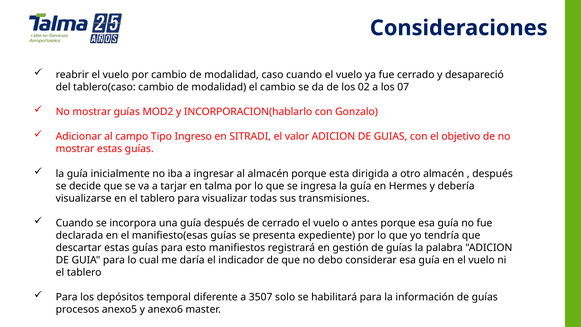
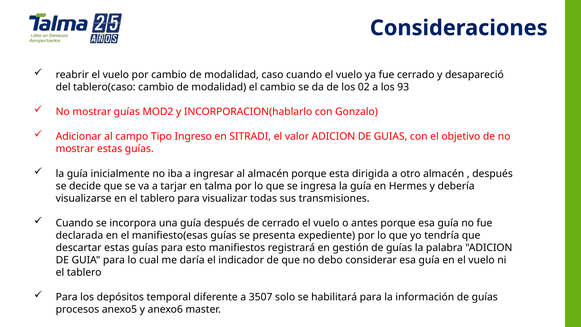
07: 07 -> 93
